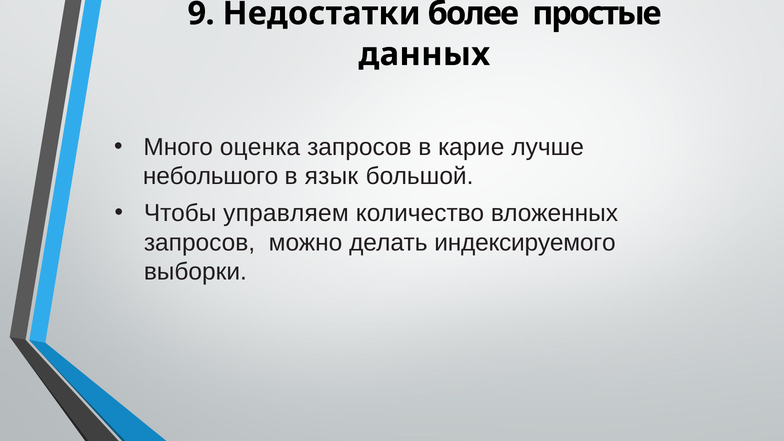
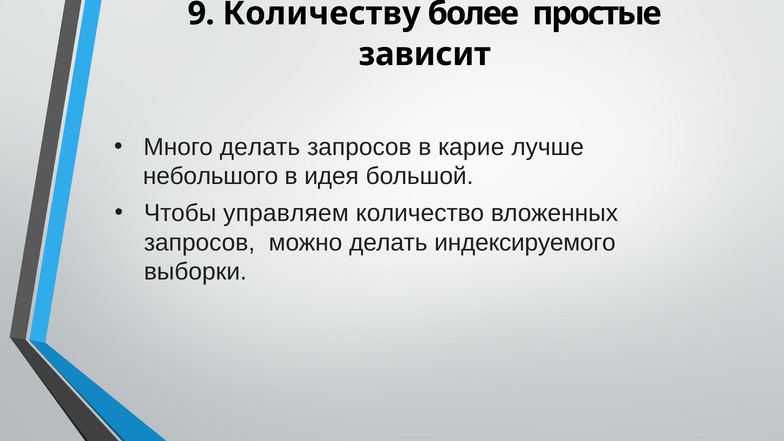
Недостатки: Недостатки -> Количеству
данных: данных -> зависит
Много оценка: оценка -> делать
язык: язык -> идея
